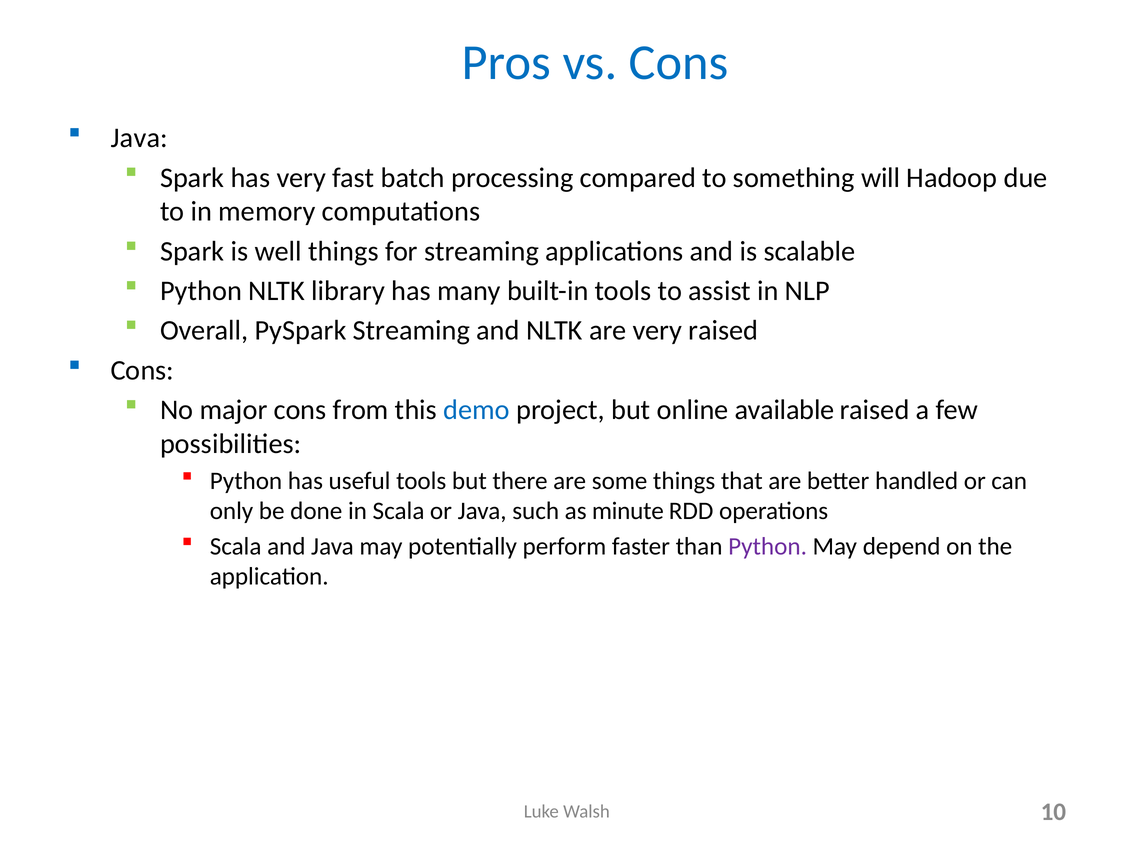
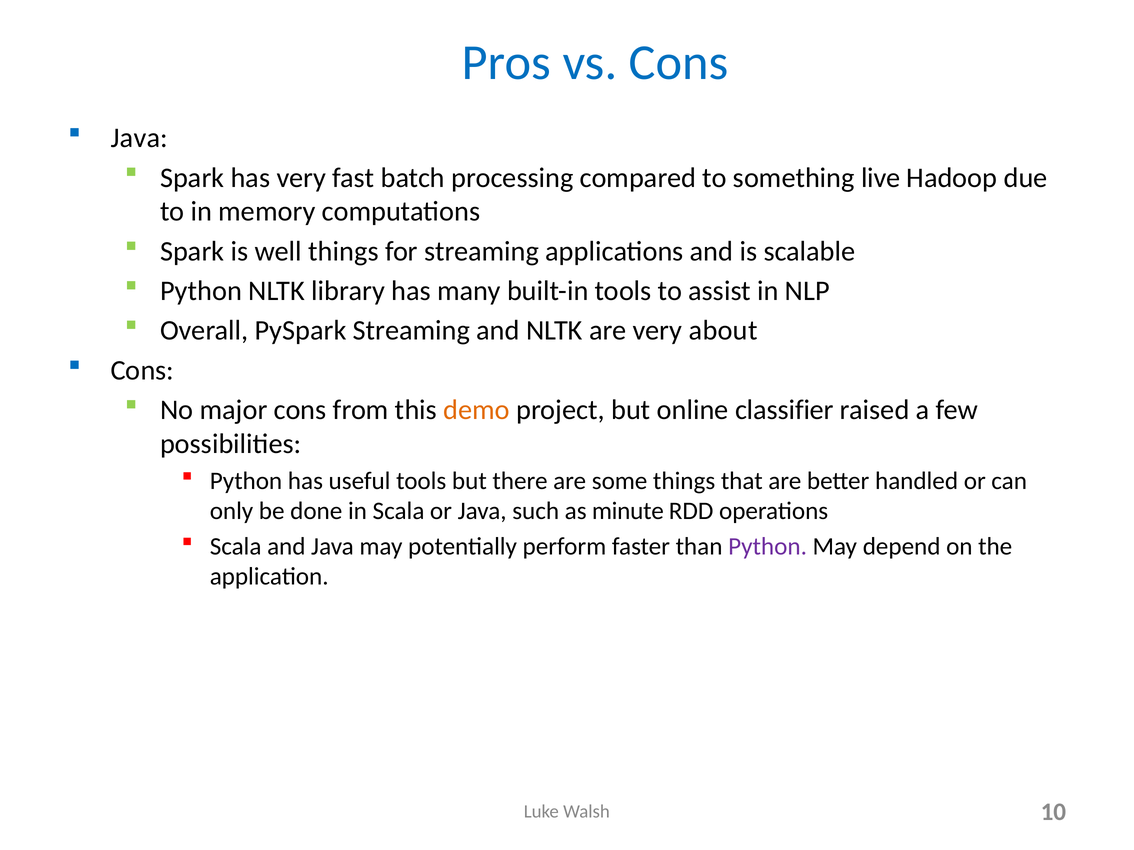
will: will -> live
very raised: raised -> about
demo colour: blue -> orange
available: available -> classifier
